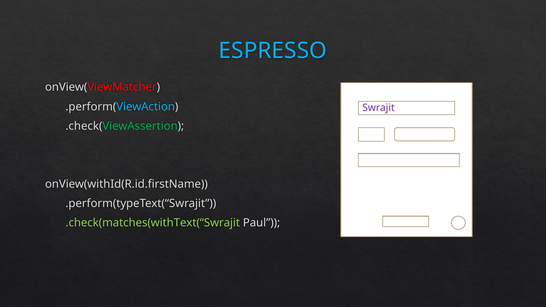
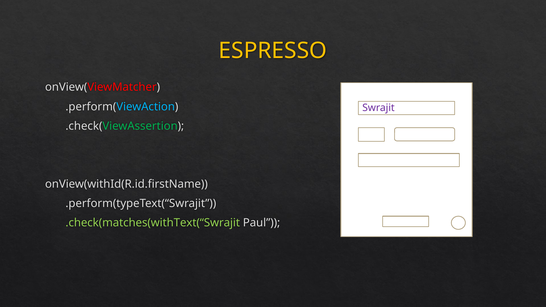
ESPRESSO colour: light blue -> yellow
